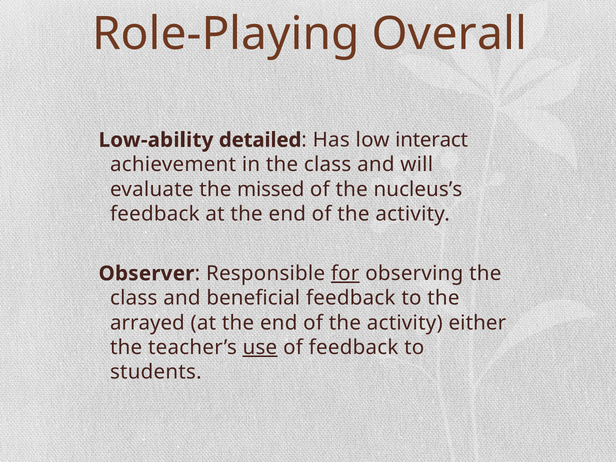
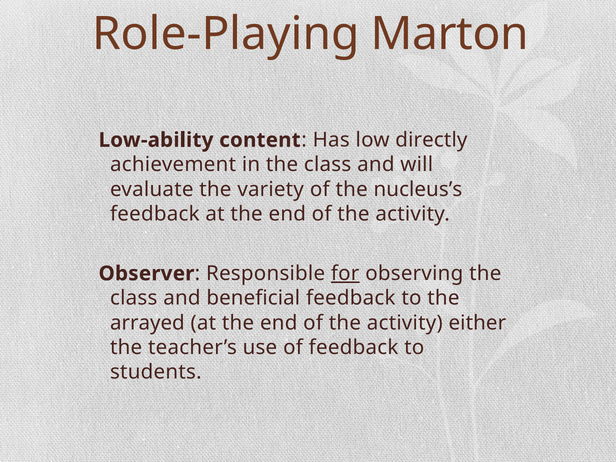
Overall: Overall -> Marton
detailed: detailed -> content
interact: interact -> directly
missed: missed -> variety
use underline: present -> none
